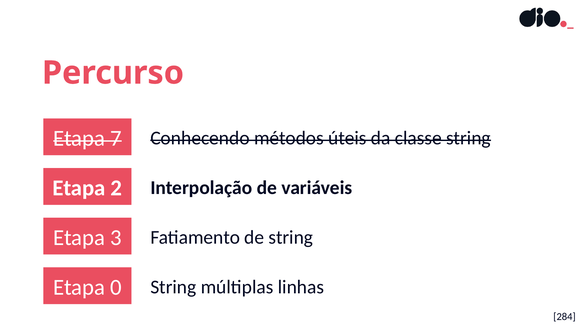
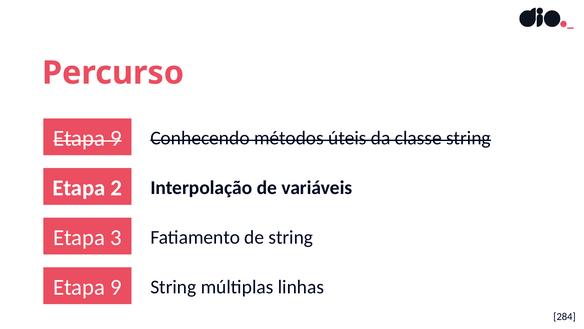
7 at (116, 138): 7 -> 9
0 at (116, 287): 0 -> 9
